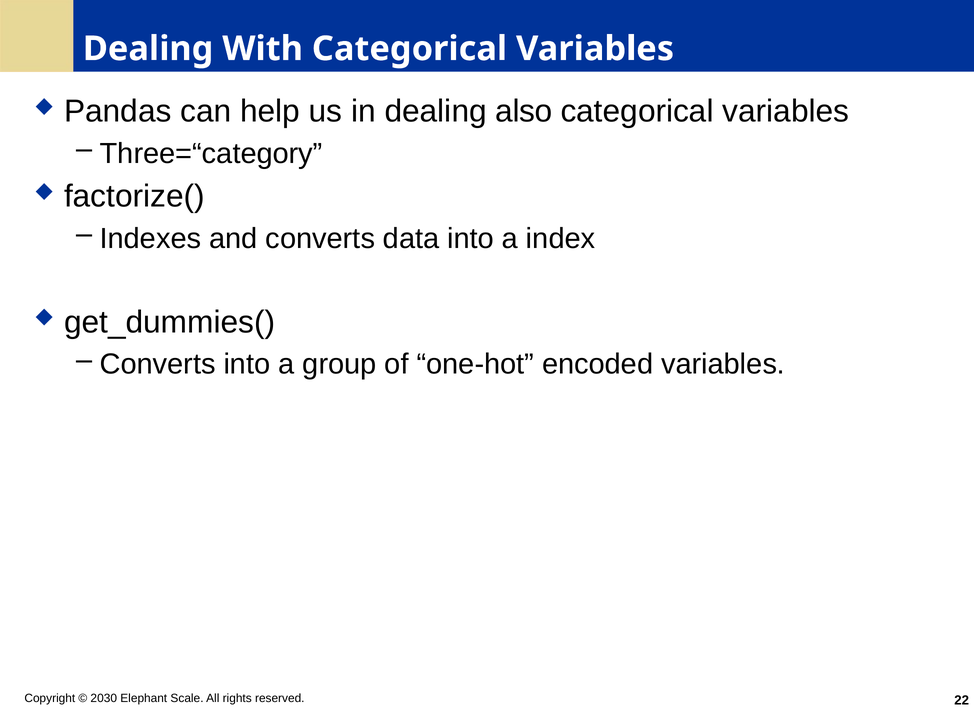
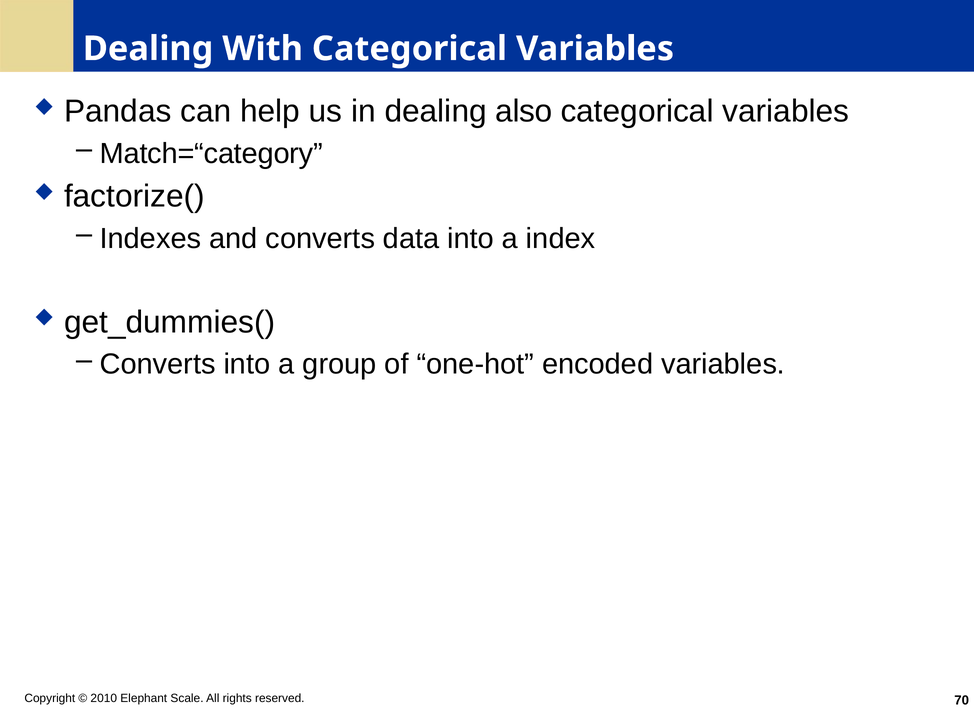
Three=“category: Three=“category -> Match=“category
2030: 2030 -> 2010
22: 22 -> 70
